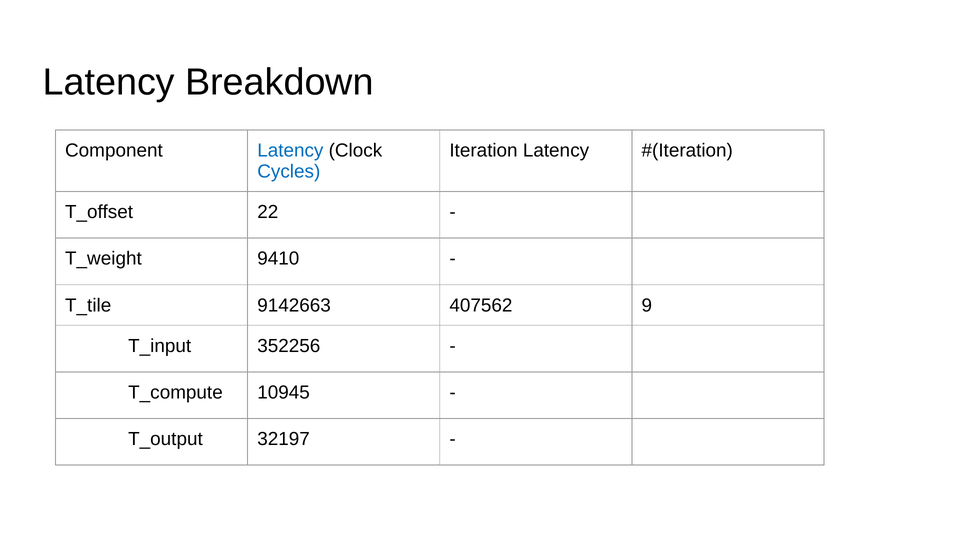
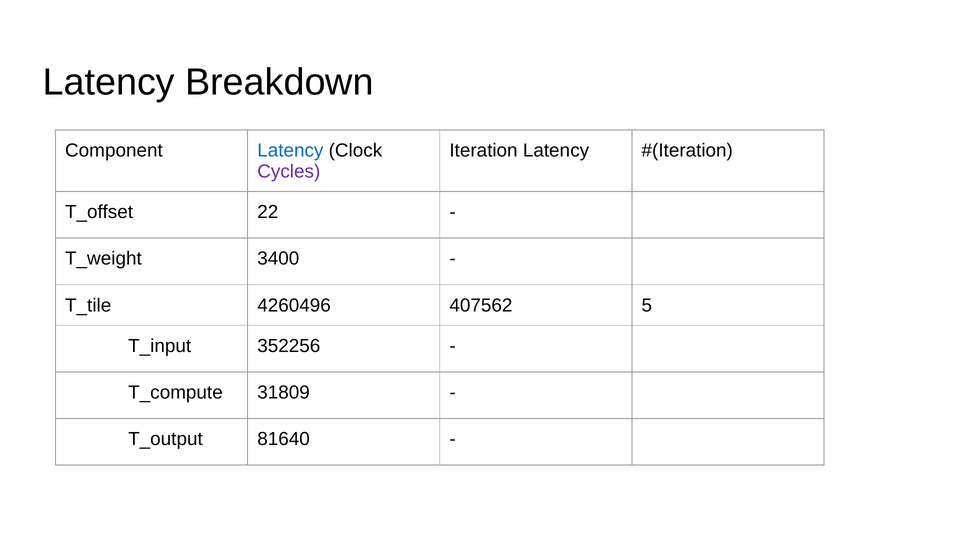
Cycles colour: blue -> purple
9410: 9410 -> 3400
9142663: 9142663 -> 4260496
9: 9 -> 5
10945: 10945 -> 31809
32197: 32197 -> 81640
